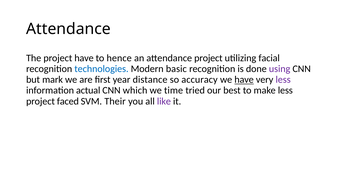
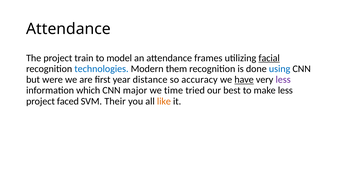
project have: have -> train
hence: hence -> model
attendance project: project -> frames
facial underline: none -> present
basic: basic -> them
using colour: purple -> blue
mark: mark -> were
actual: actual -> which
which: which -> major
like colour: purple -> orange
